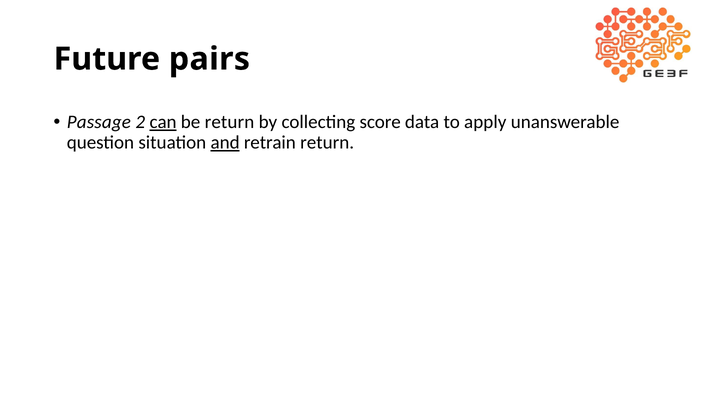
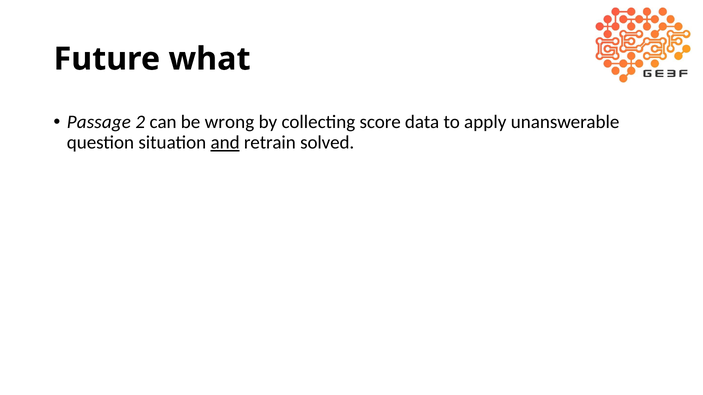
pairs: pairs -> what
can underline: present -> none
be return: return -> wrong
retrain return: return -> solved
